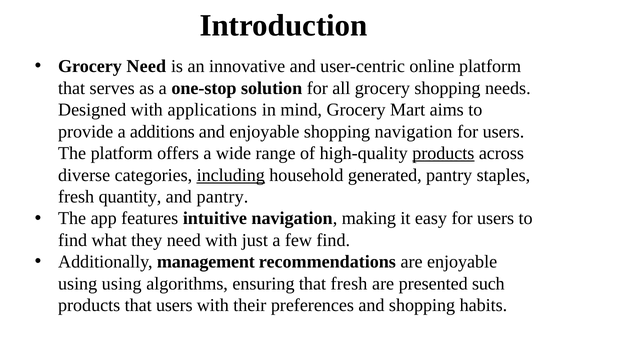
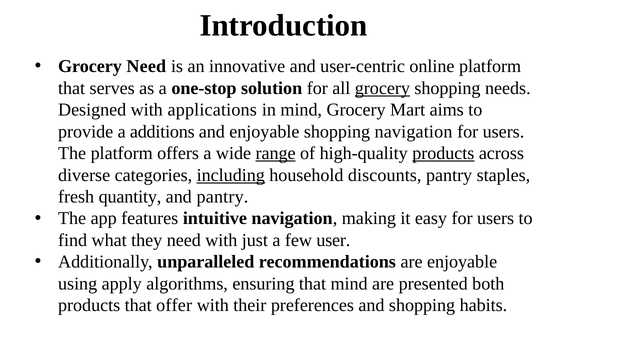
grocery at (382, 88) underline: none -> present
range underline: none -> present
generated: generated -> discounts
few find: find -> user
management: management -> unparalleled
using using: using -> apply
that fresh: fresh -> mind
such: such -> both
that users: users -> offer
